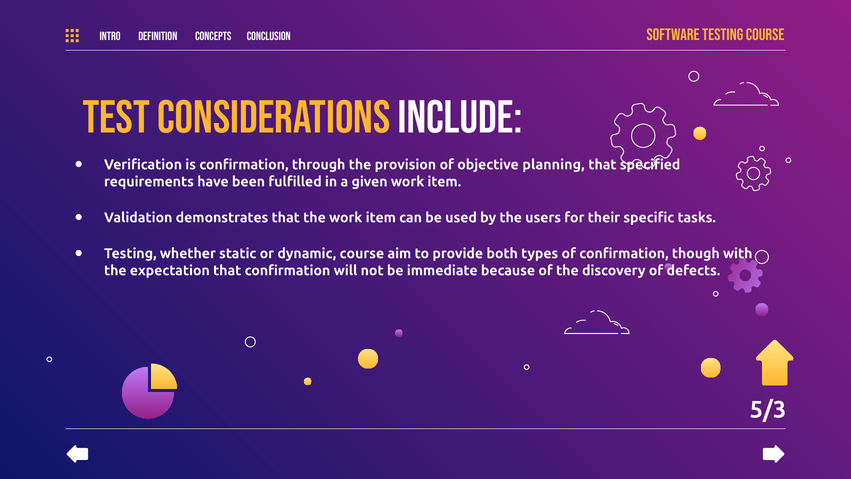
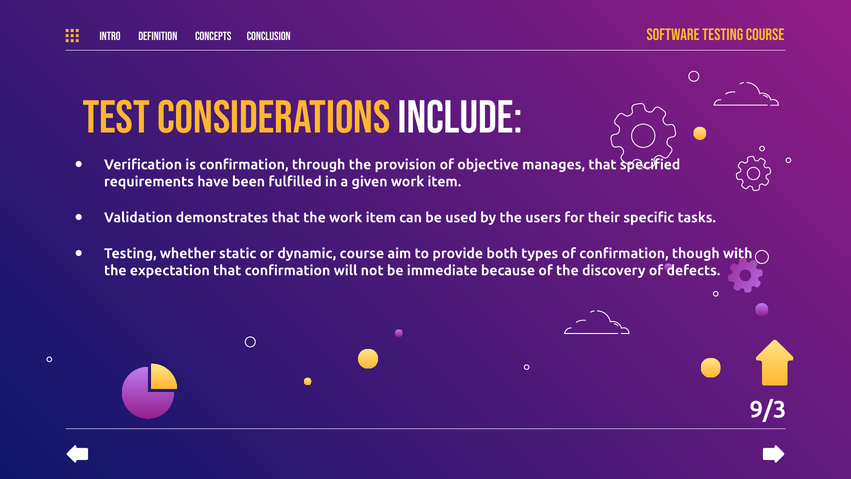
planning: planning -> manages
5/3: 5/3 -> 9/3
